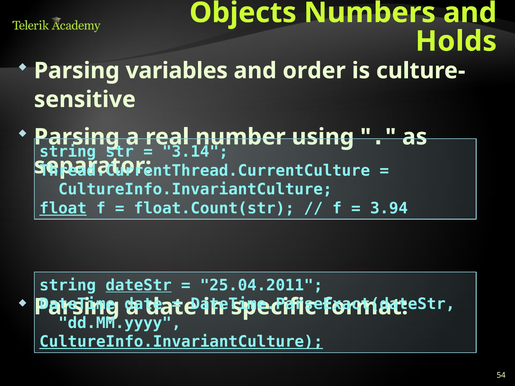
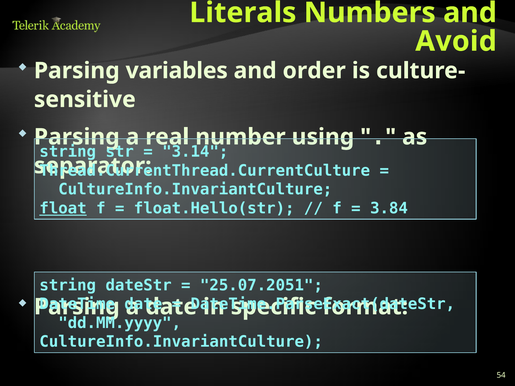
Objects: Objects -> Literals
Holds: Holds -> Avoid
float.Count(str: float.Count(str -> float.Hello(str
3.94: 3.94 -> 3.84
dateStr underline: present -> none
25.04.2011: 25.04.2011 -> 25.07.2051
CultureInfo.InvariantCulture at (181, 342) underline: present -> none
